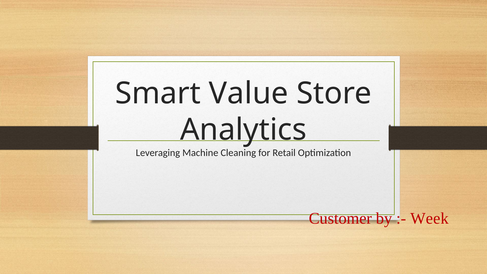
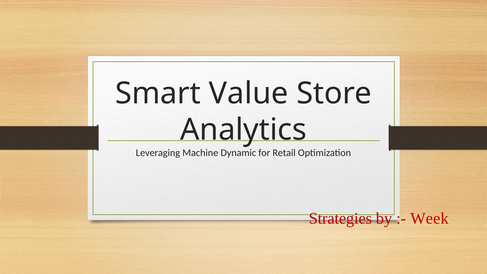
Cleaning: Cleaning -> Dynamic
Customer: Customer -> Strategies
